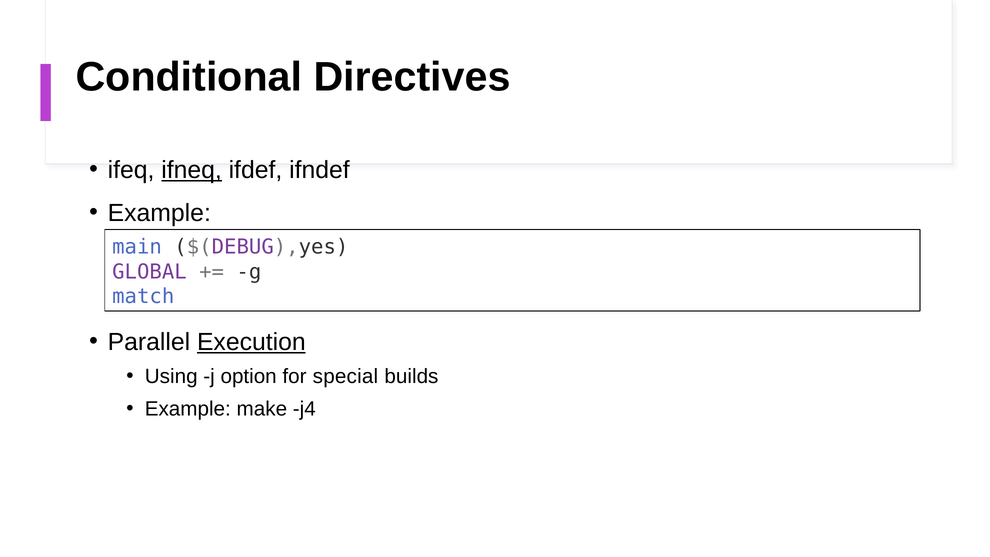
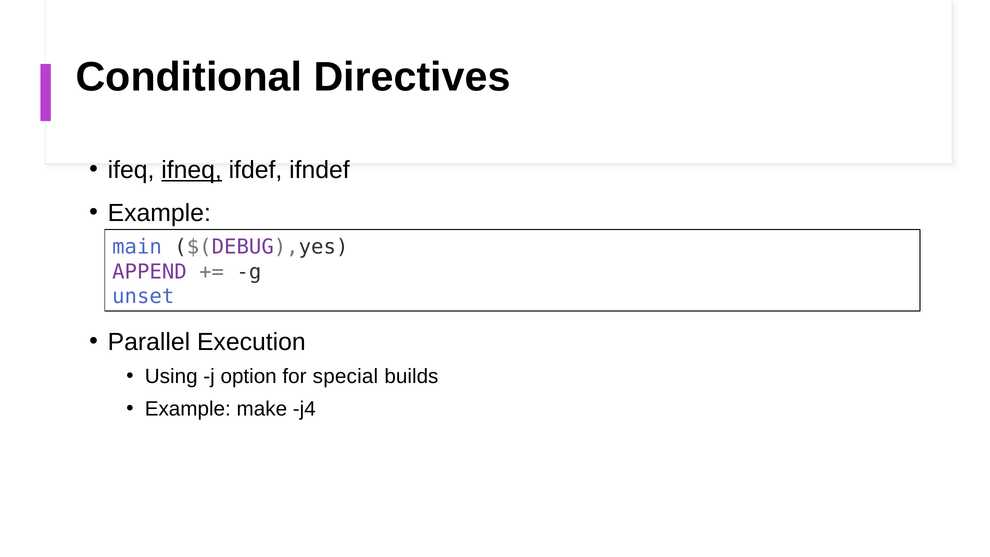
GLOBAL: GLOBAL -> APPEND
match: match -> unset
Execution underline: present -> none
